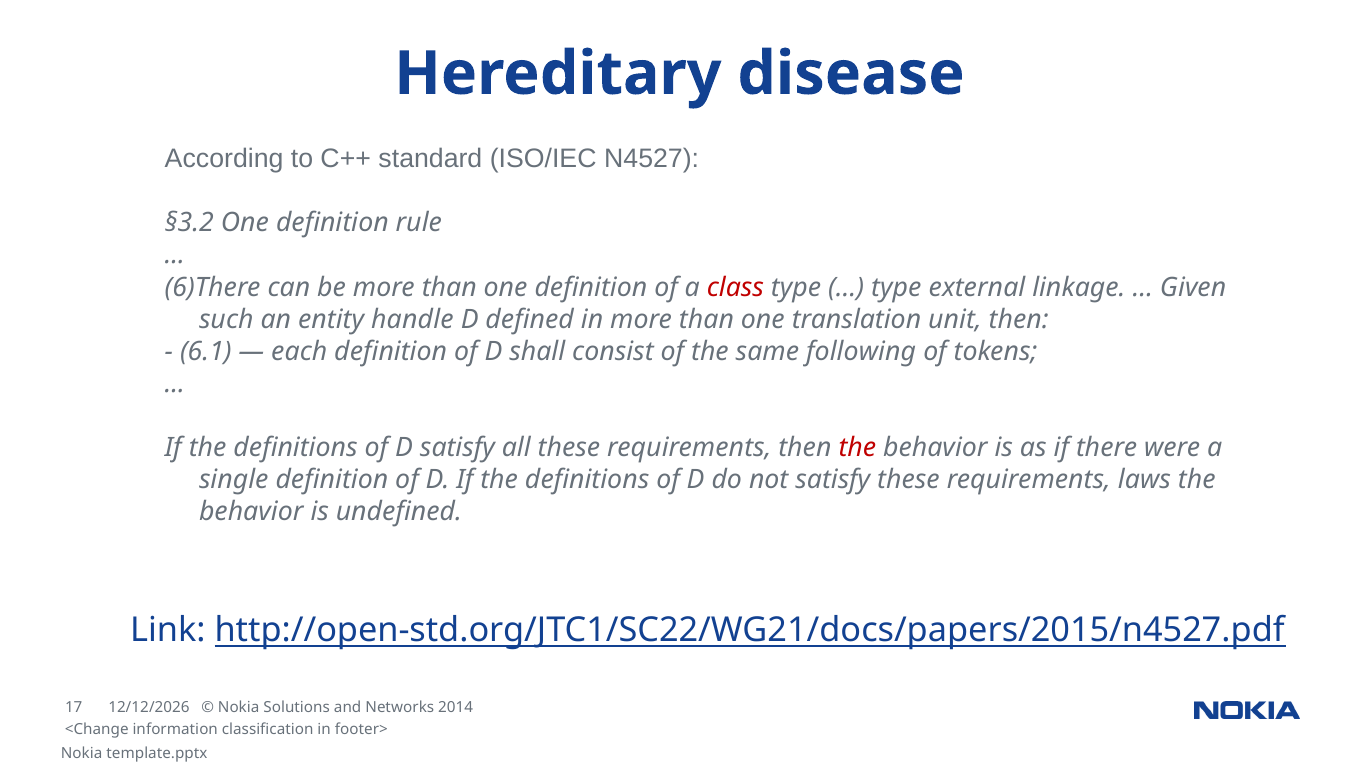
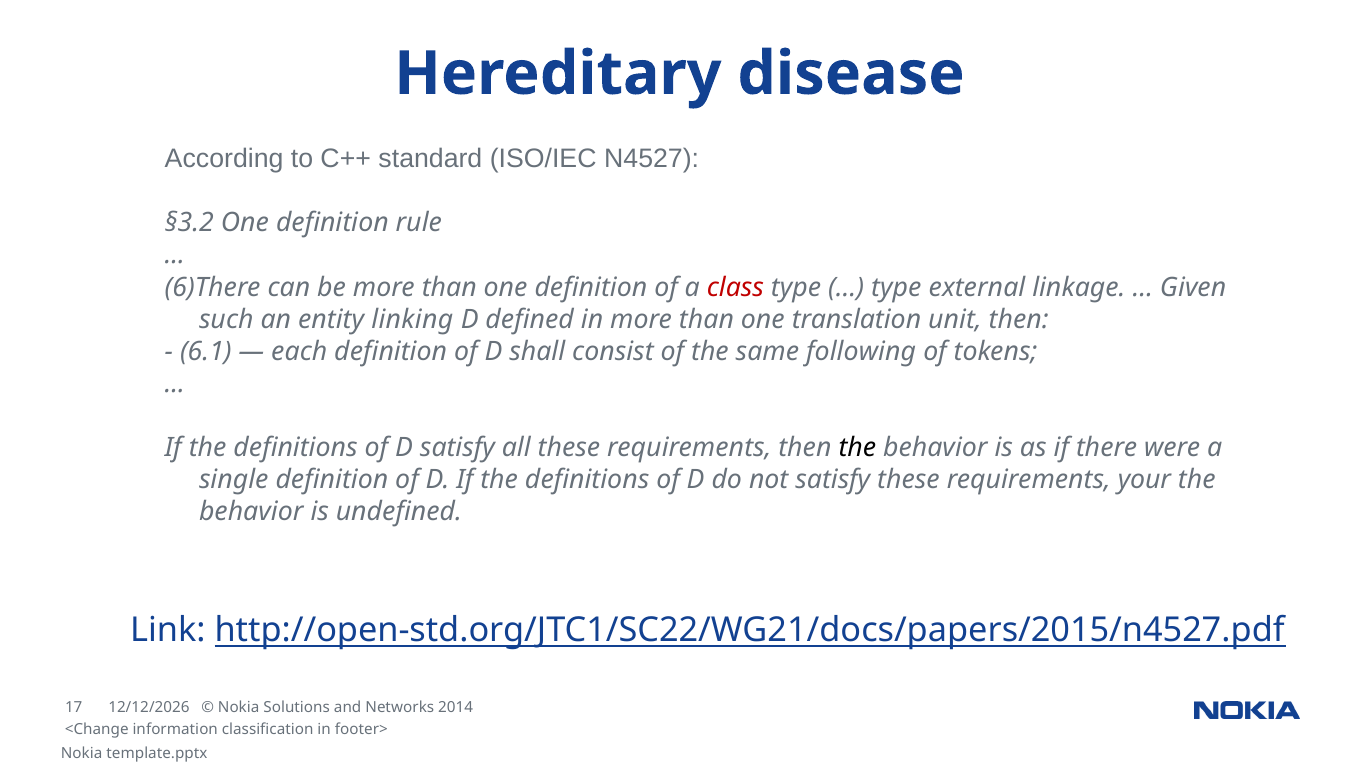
handle: handle -> linking
the at (857, 447) colour: red -> black
laws: laws -> your
